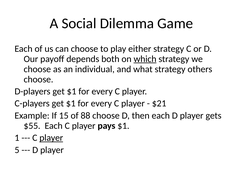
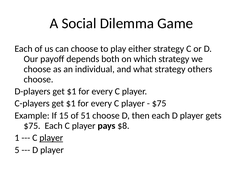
which underline: present -> none
$21 at (159, 104): $21 -> $75
88: 88 -> 51
$55 at (32, 126): $55 -> $75
pays $1: $1 -> $8
